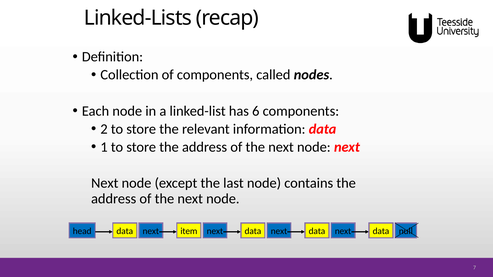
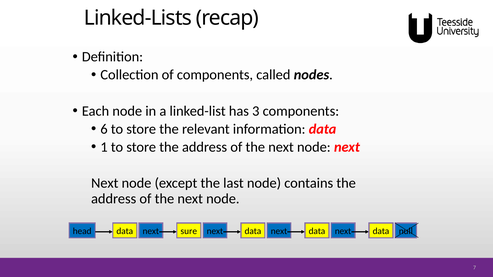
6: 6 -> 3
2: 2 -> 6
item: item -> sure
